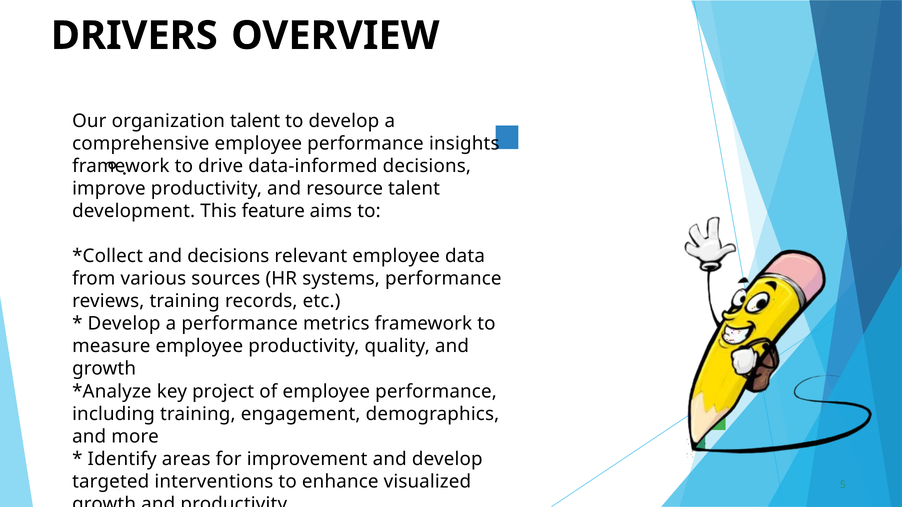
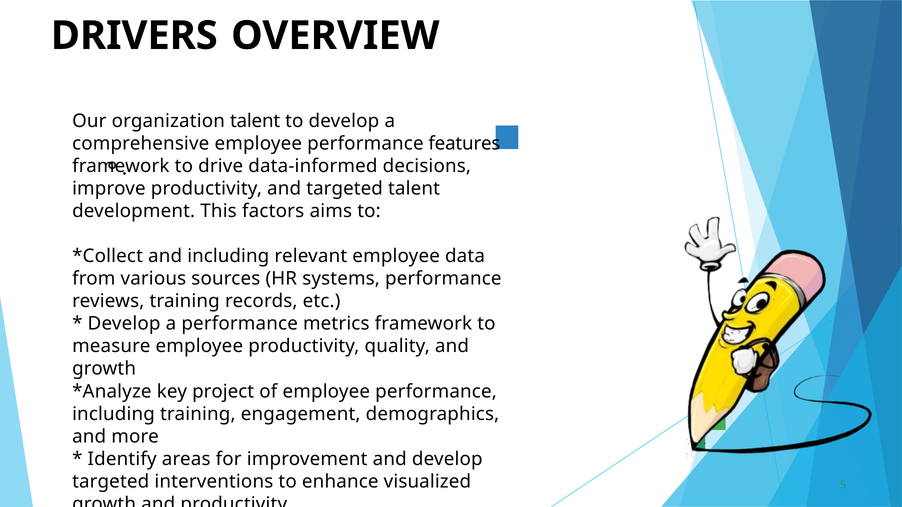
performance insights: insights -> features
and resource: resource -> targeted
feature: feature -> factors
and decisions: decisions -> including
